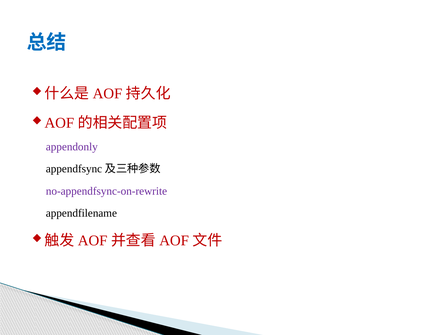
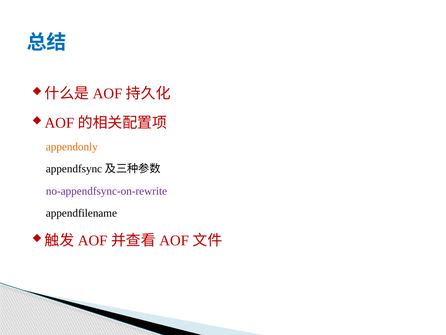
appendonly colour: purple -> orange
